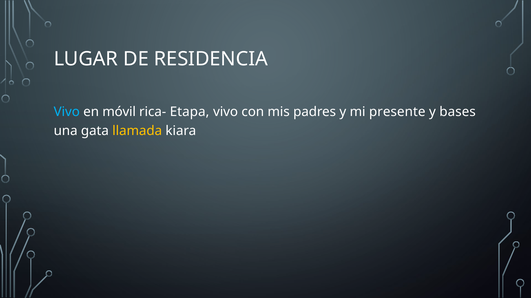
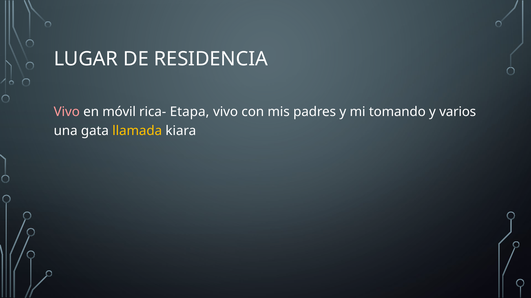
Vivo at (67, 112) colour: light blue -> pink
presente: presente -> tomando
bases: bases -> varios
